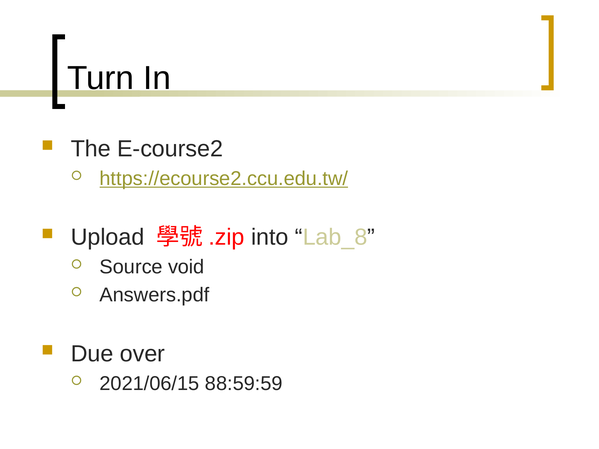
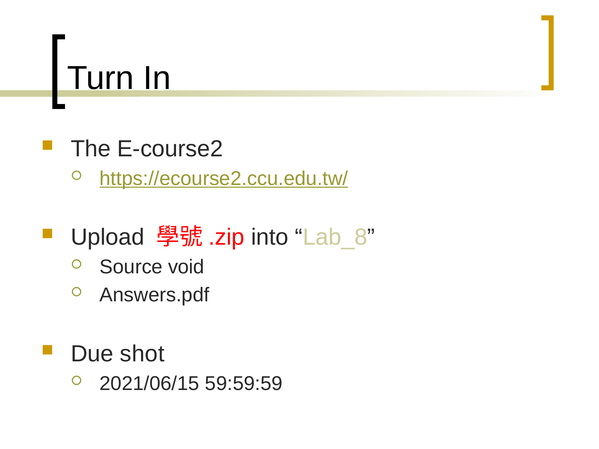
over: over -> shot
88:59:59: 88:59:59 -> 59:59:59
